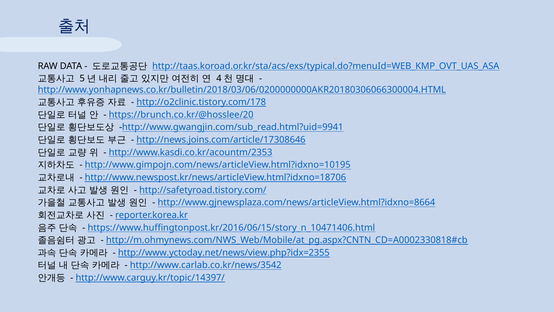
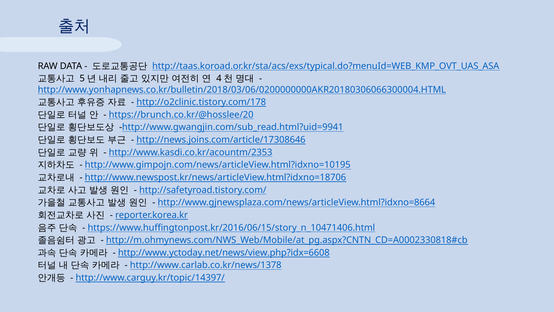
http://www.yctoday.net/news/view.php?idx=2355: http://www.yctoday.net/news/view.php?idx=2355 -> http://www.yctoday.net/news/view.php?idx=6608
http://www.carlab.co.kr/news/3542: http://www.carlab.co.kr/news/3542 -> http://www.carlab.co.kr/news/1378
